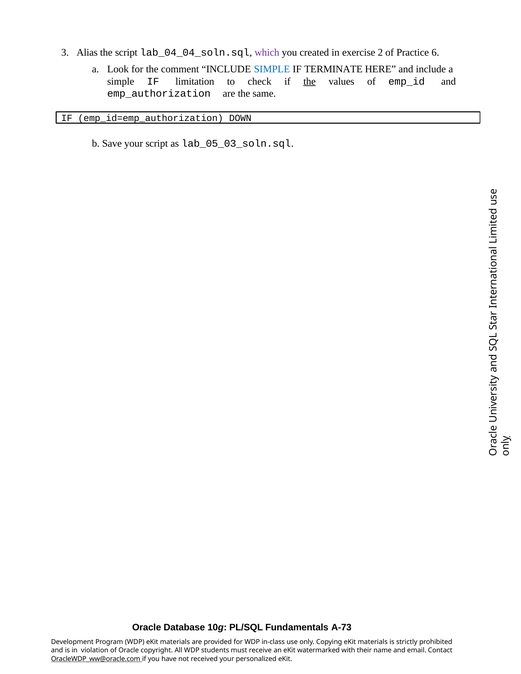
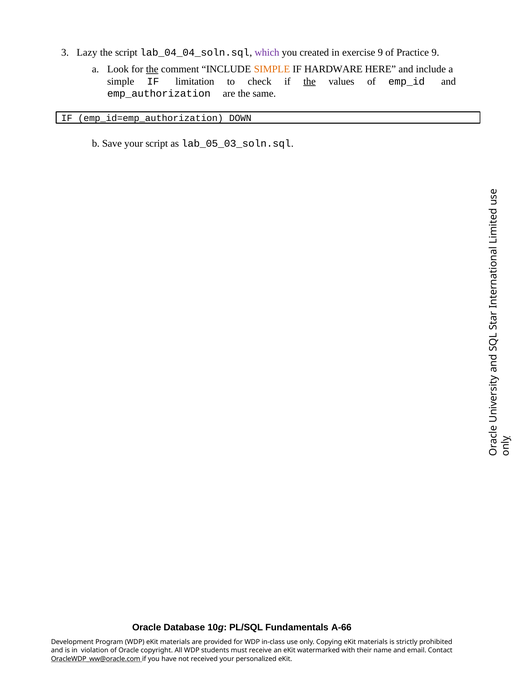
Alias: Alias -> Lazy
exercise 2: 2 -> 9
Practice 6: 6 -> 9
the at (152, 69) underline: none -> present
SIMPLE at (272, 69) colour: blue -> orange
TERMINATE: TERMINATE -> HARDWARE
A-73: A-73 -> A-66
